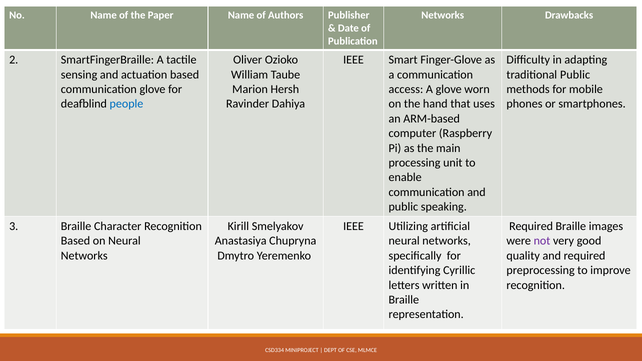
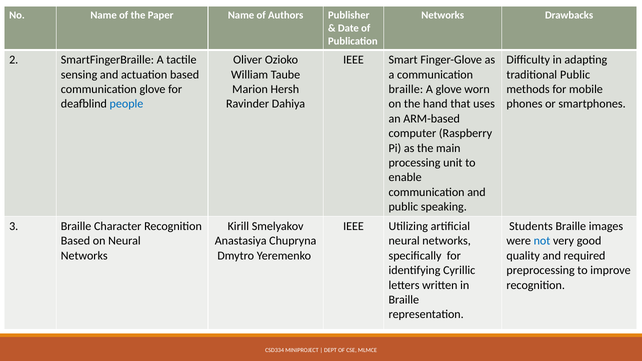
access at (406, 89): access -> braille
Required at (531, 226): Required -> Students
not colour: purple -> blue
